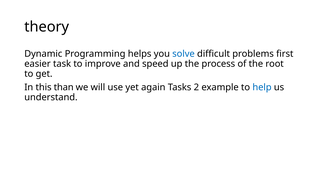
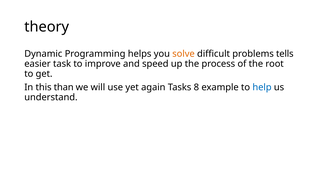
solve colour: blue -> orange
first: first -> tells
2: 2 -> 8
